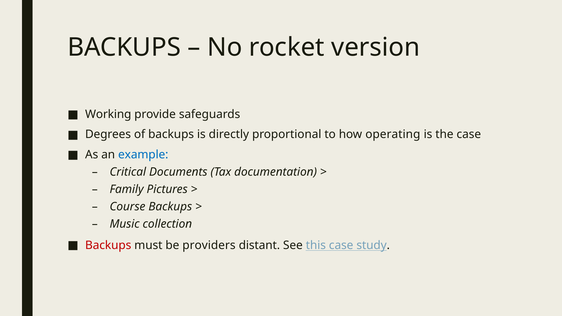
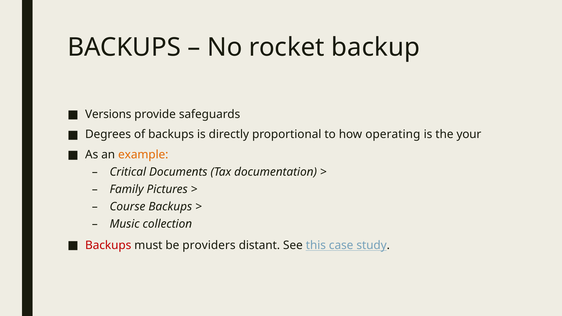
version: version -> backup
Working: Working -> Versions
the case: case -> your
example colour: blue -> orange
